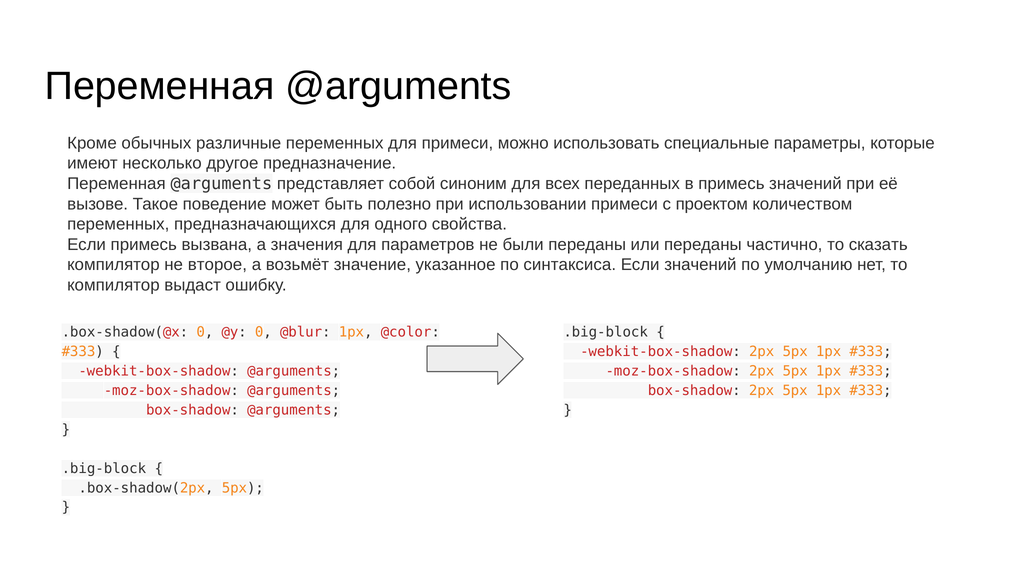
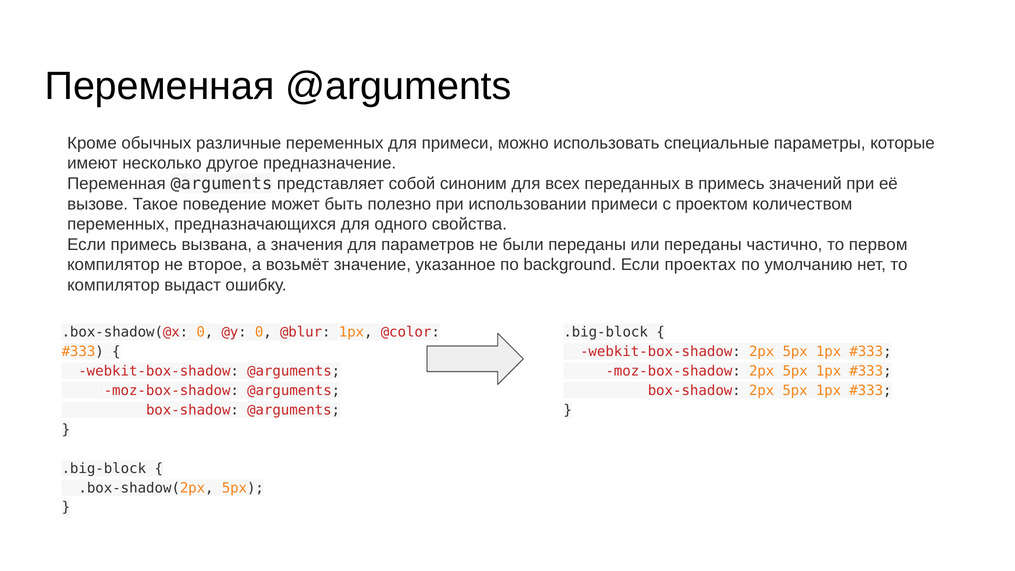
сказать: сказать -> первом
синтаксиса: синтаксиса -> background
Если значений: значений -> проектах
